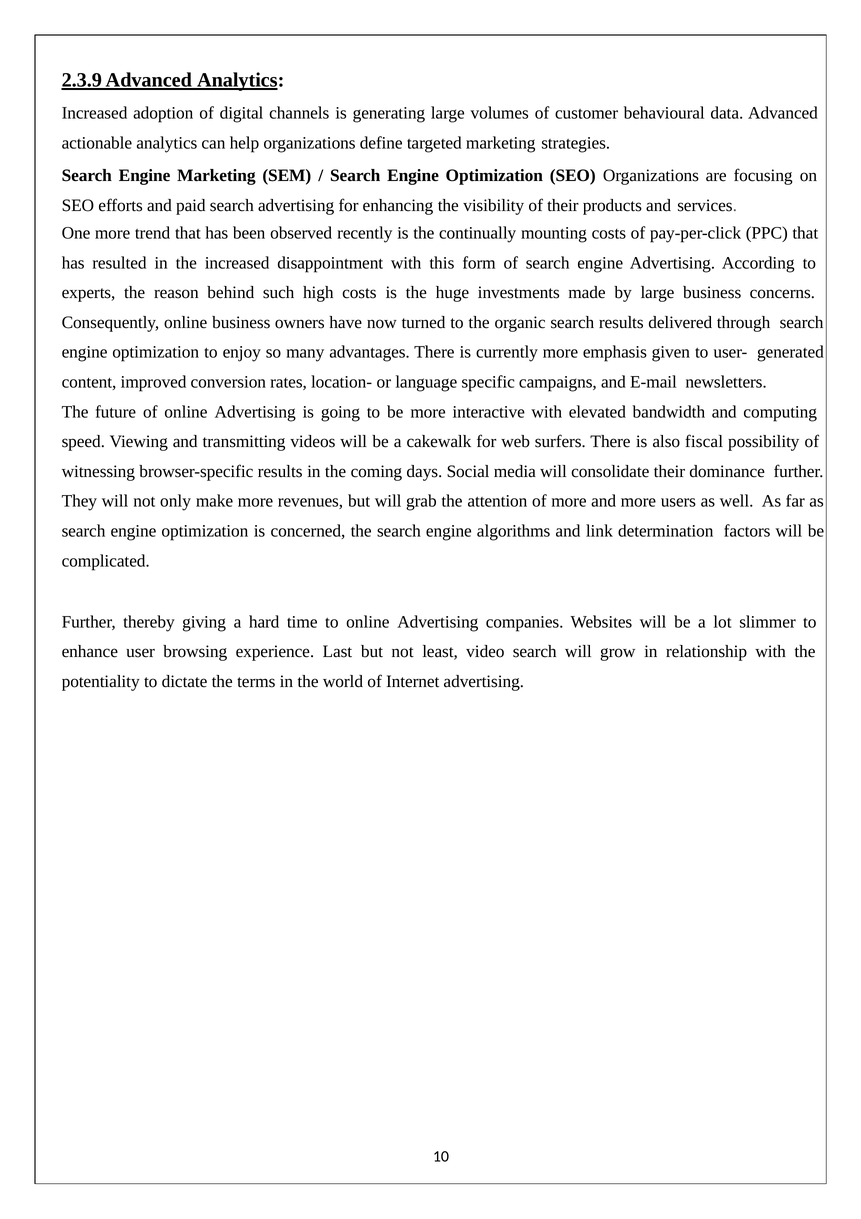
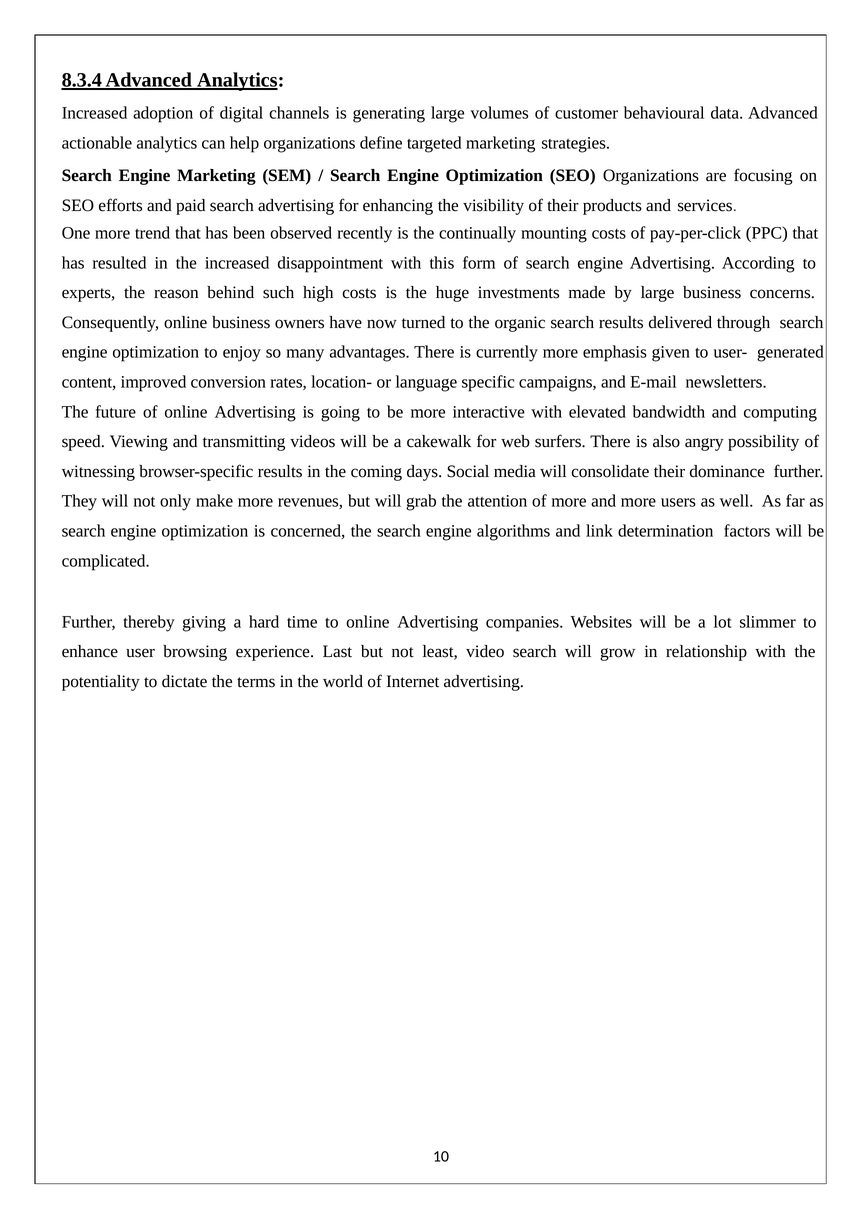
2.3.9: 2.3.9 -> 8.3.4
fiscal: fiscal -> angry
